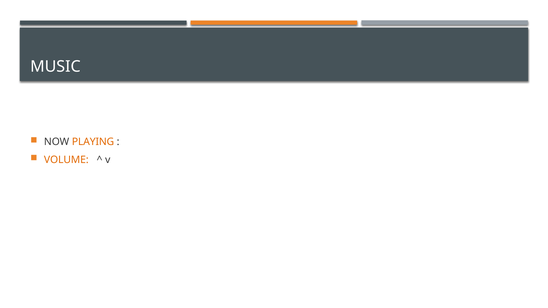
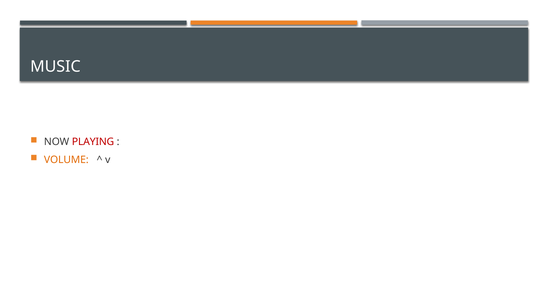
PLAYING colour: orange -> red
